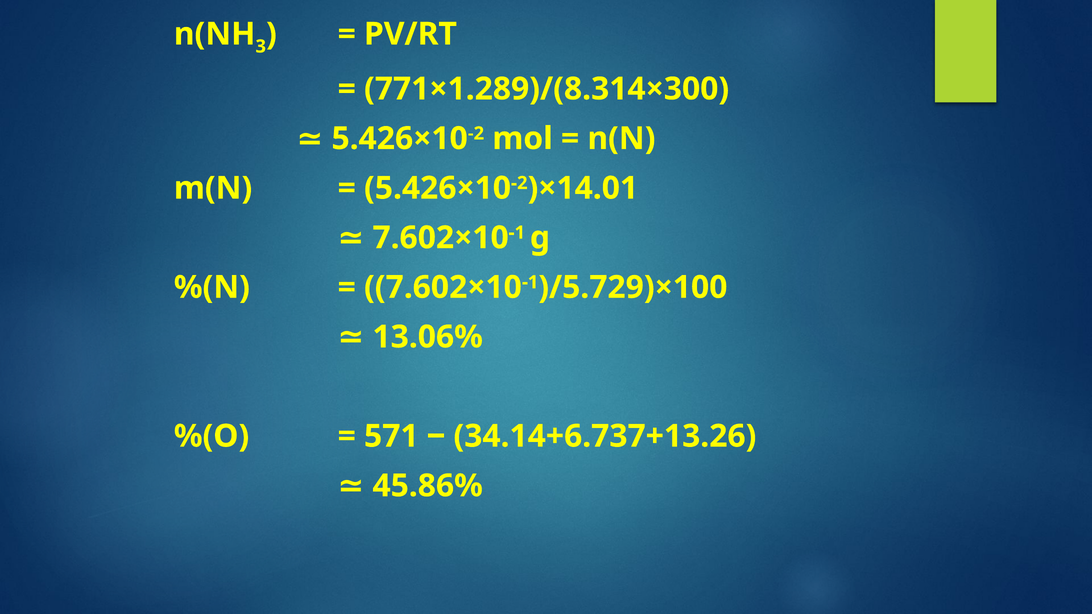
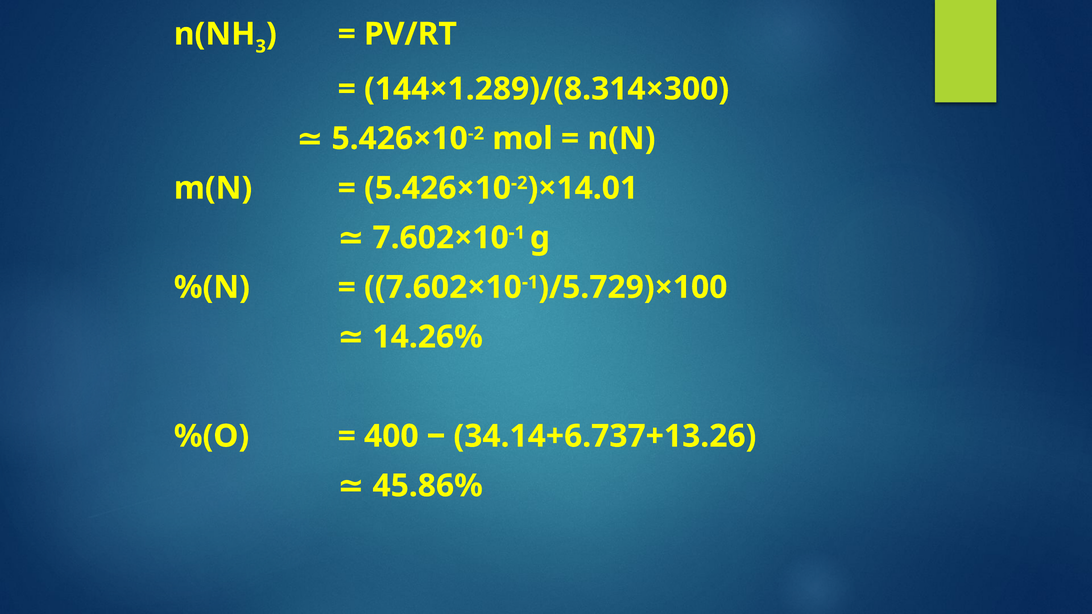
771×1.289)/(8.314×300: 771×1.289)/(8.314×300 -> 144×1.289)/(8.314×300
13.06%: 13.06% -> 14.26%
571: 571 -> 400
